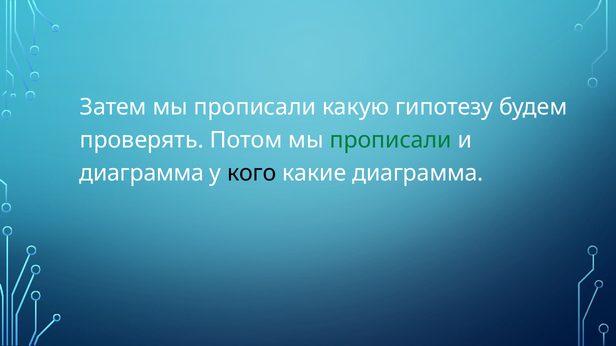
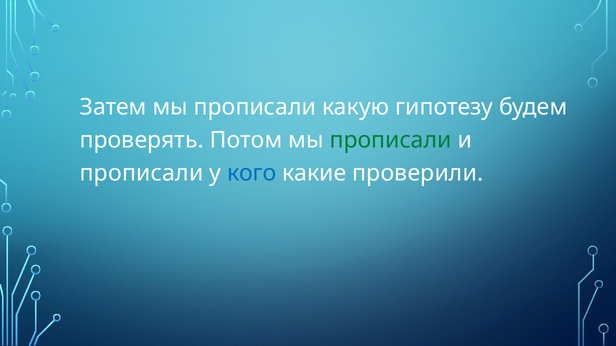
диаграмма at (142, 174): диаграмма -> прописали
кого colour: black -> blue
какие диаграмма: диаграмма -> проверили
